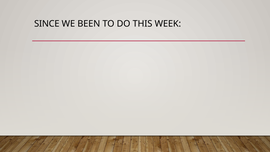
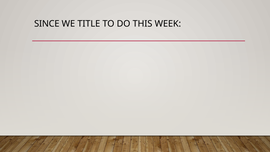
BEEN: BEEN -> TITLE
